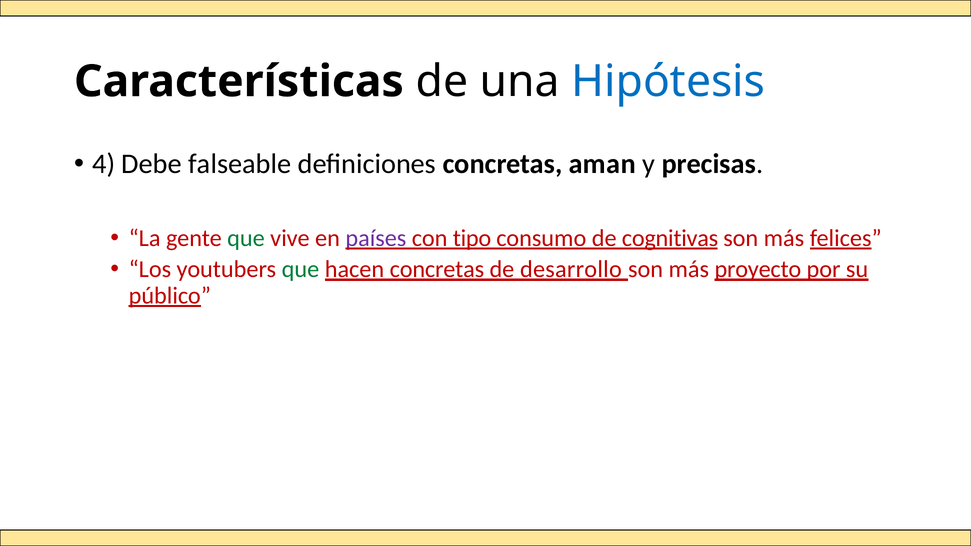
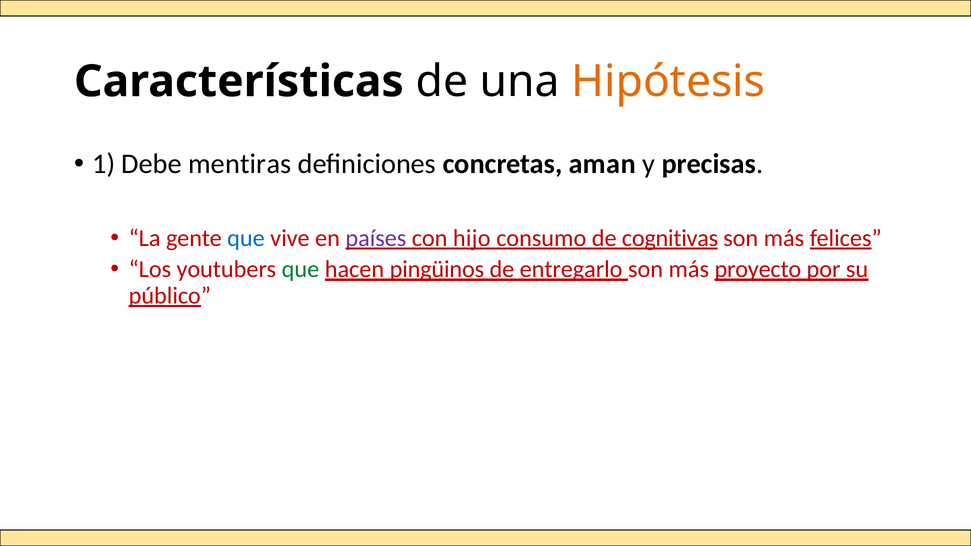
Hipótesis colour: blue -> orange
4: 4 -> 1
falseable: falseable -> mentiras
que at (246, 238) colour: green -> blue
tipo: tipo -> hijo
hacen concretas: concretas -> pingüinos
desarrollo: desarrollo -> entregarlo
